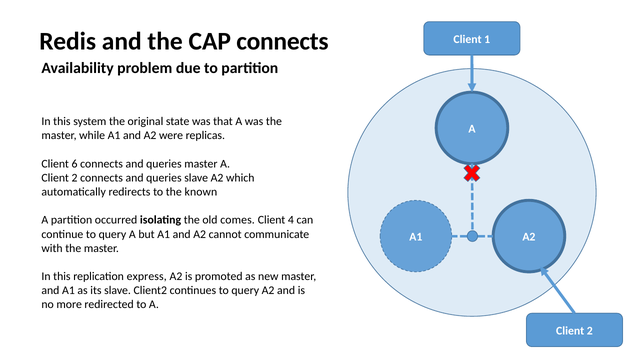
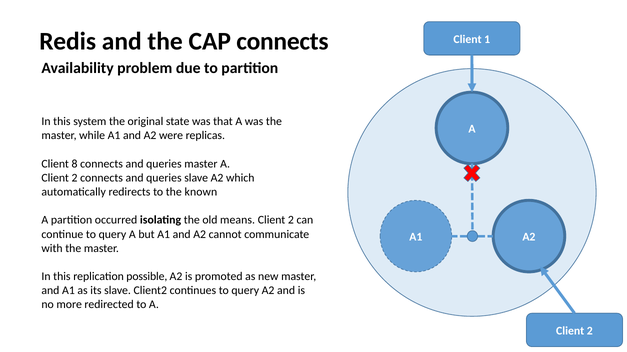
6: 6 -> 8
comes: comes -> means
4 at (291, 221): 4 -> 2
express: express -> possible
